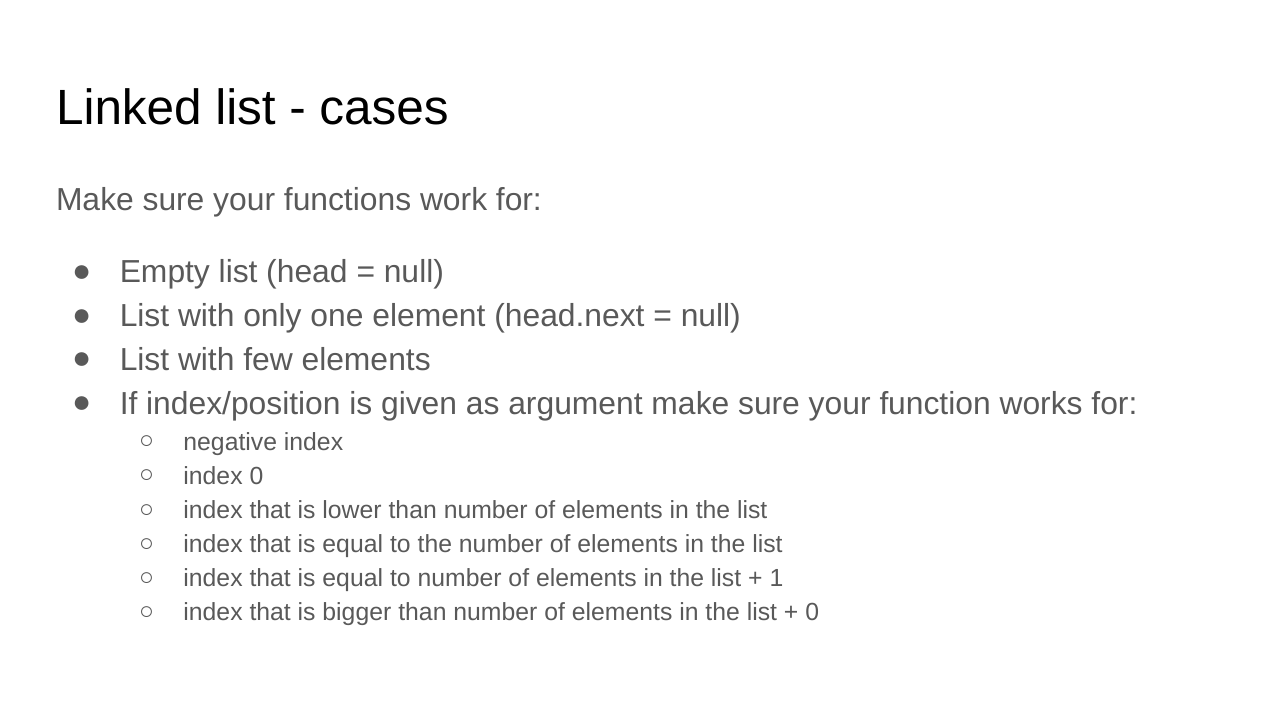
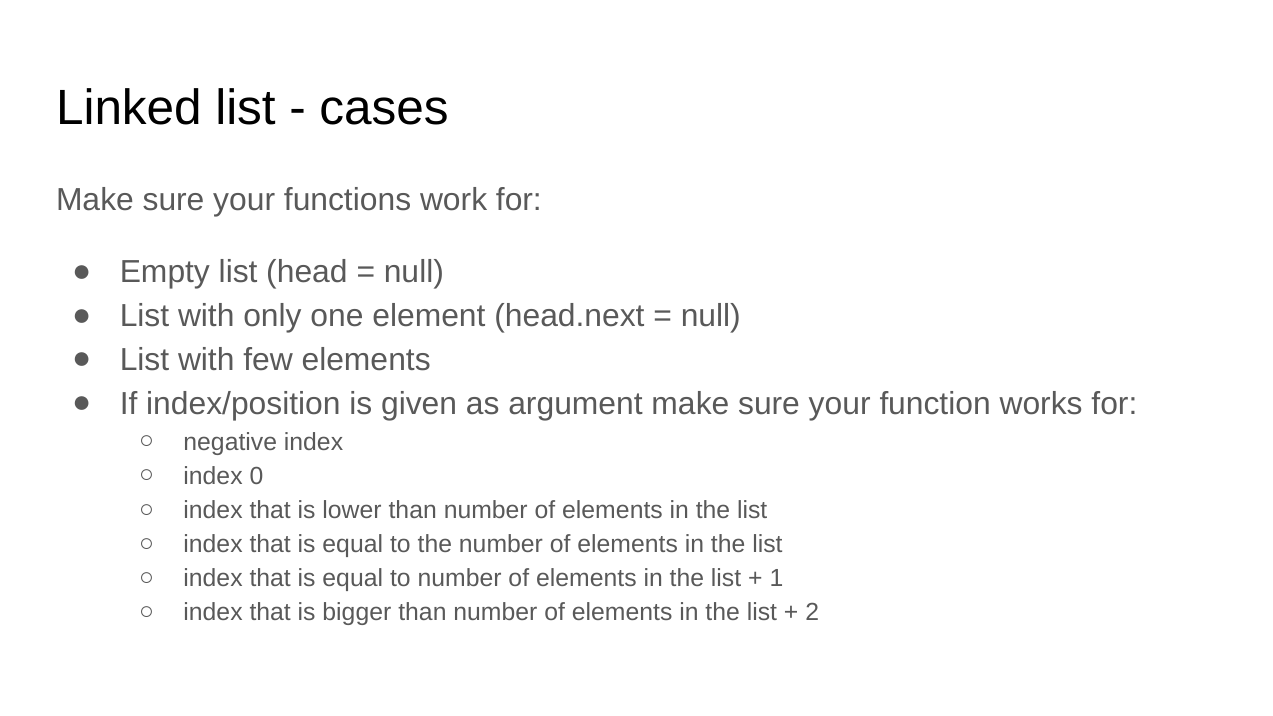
0 at (812, 613): 0 -> 2
